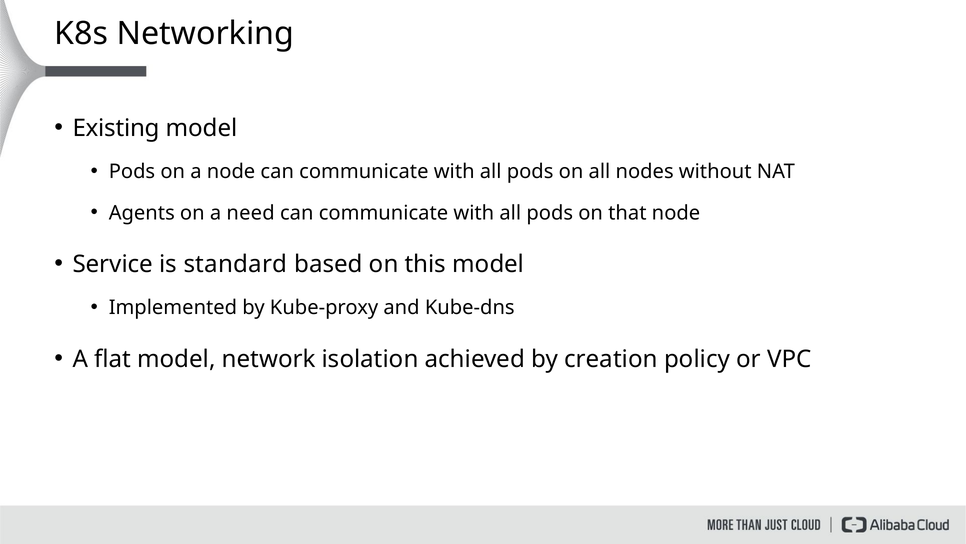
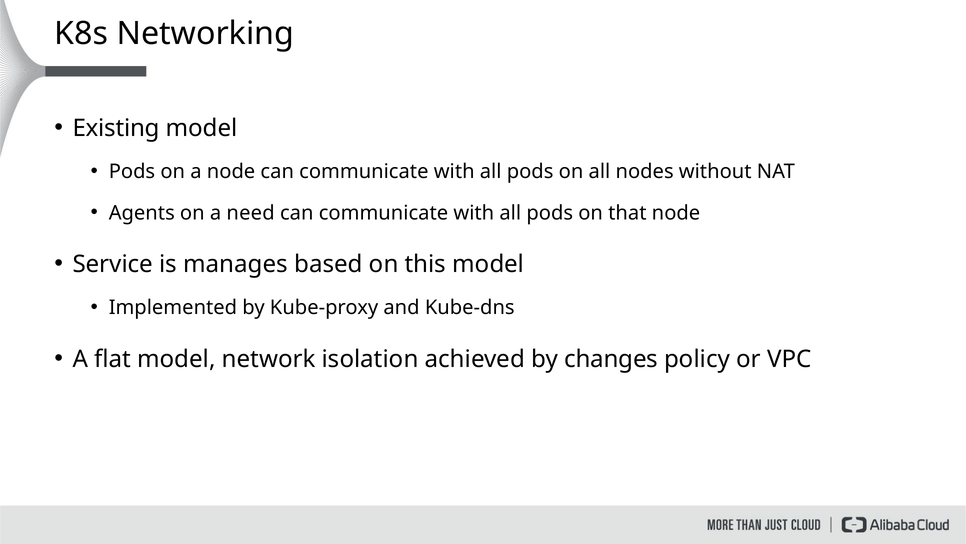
standard: standard -> manages
creation: creation -> changes
